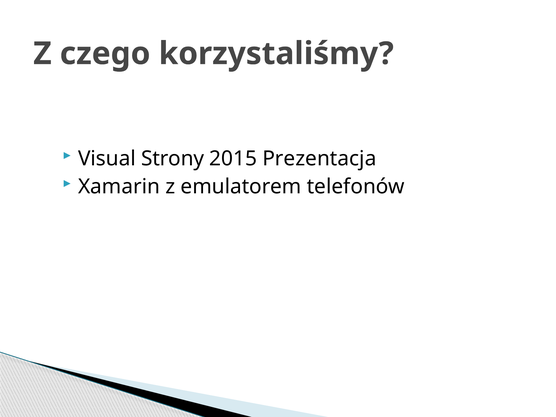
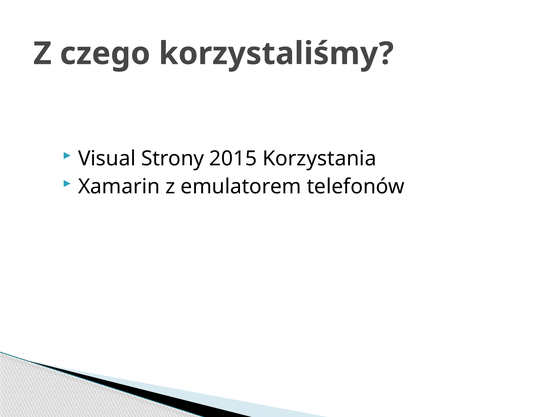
Prezentacja: Prezentacja -> Korzystania
